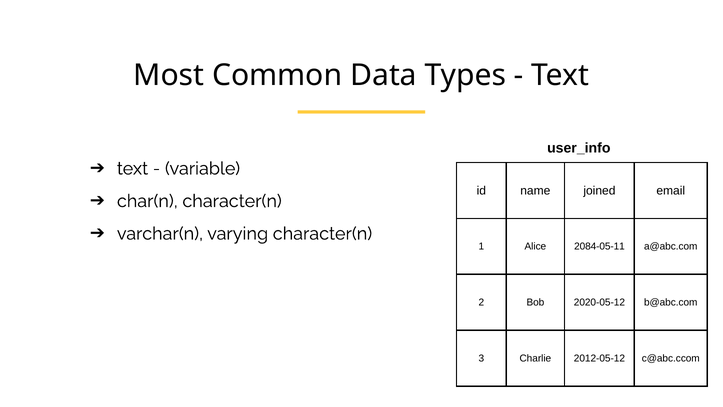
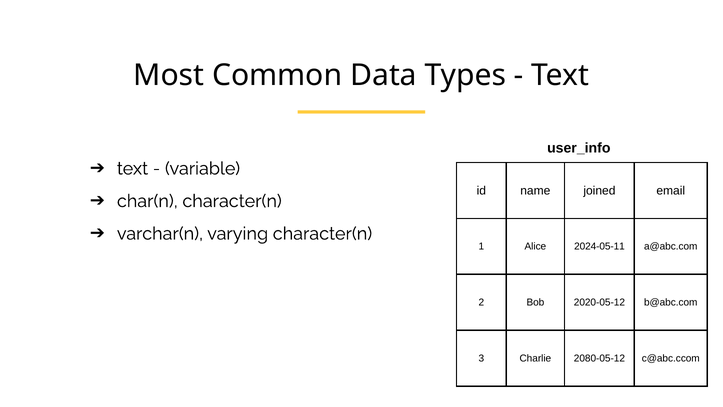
2084-05-11: 2084-05-11 -> 2024-05-11
2012-05-12: 2012-05-12 -> 2080-05-12
